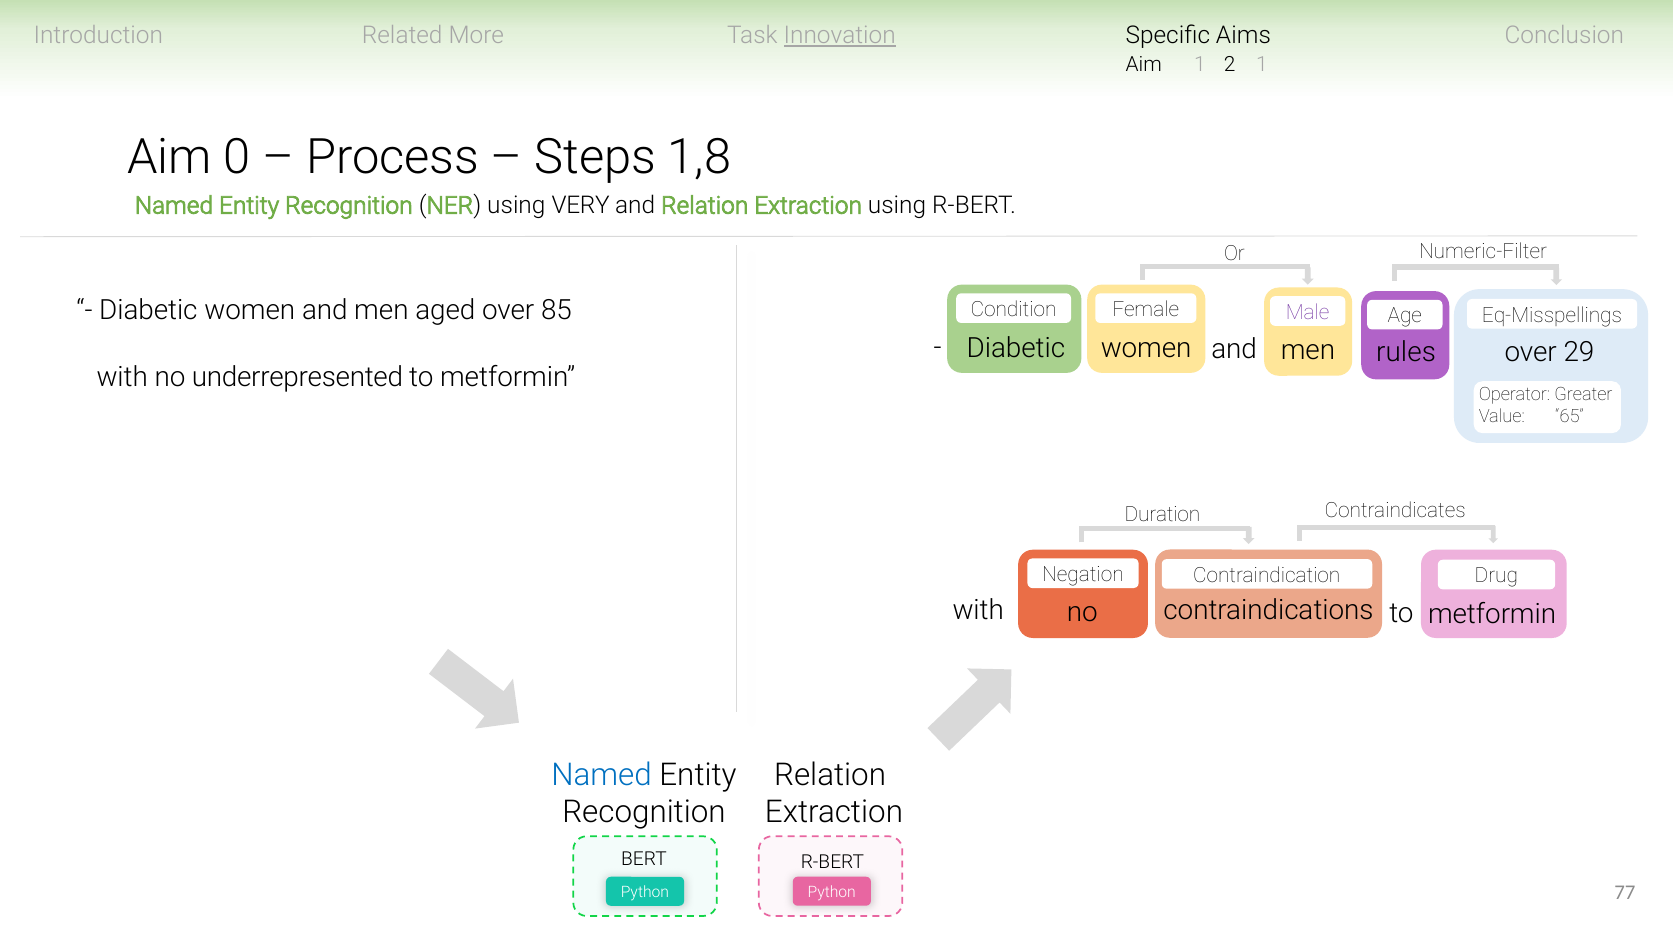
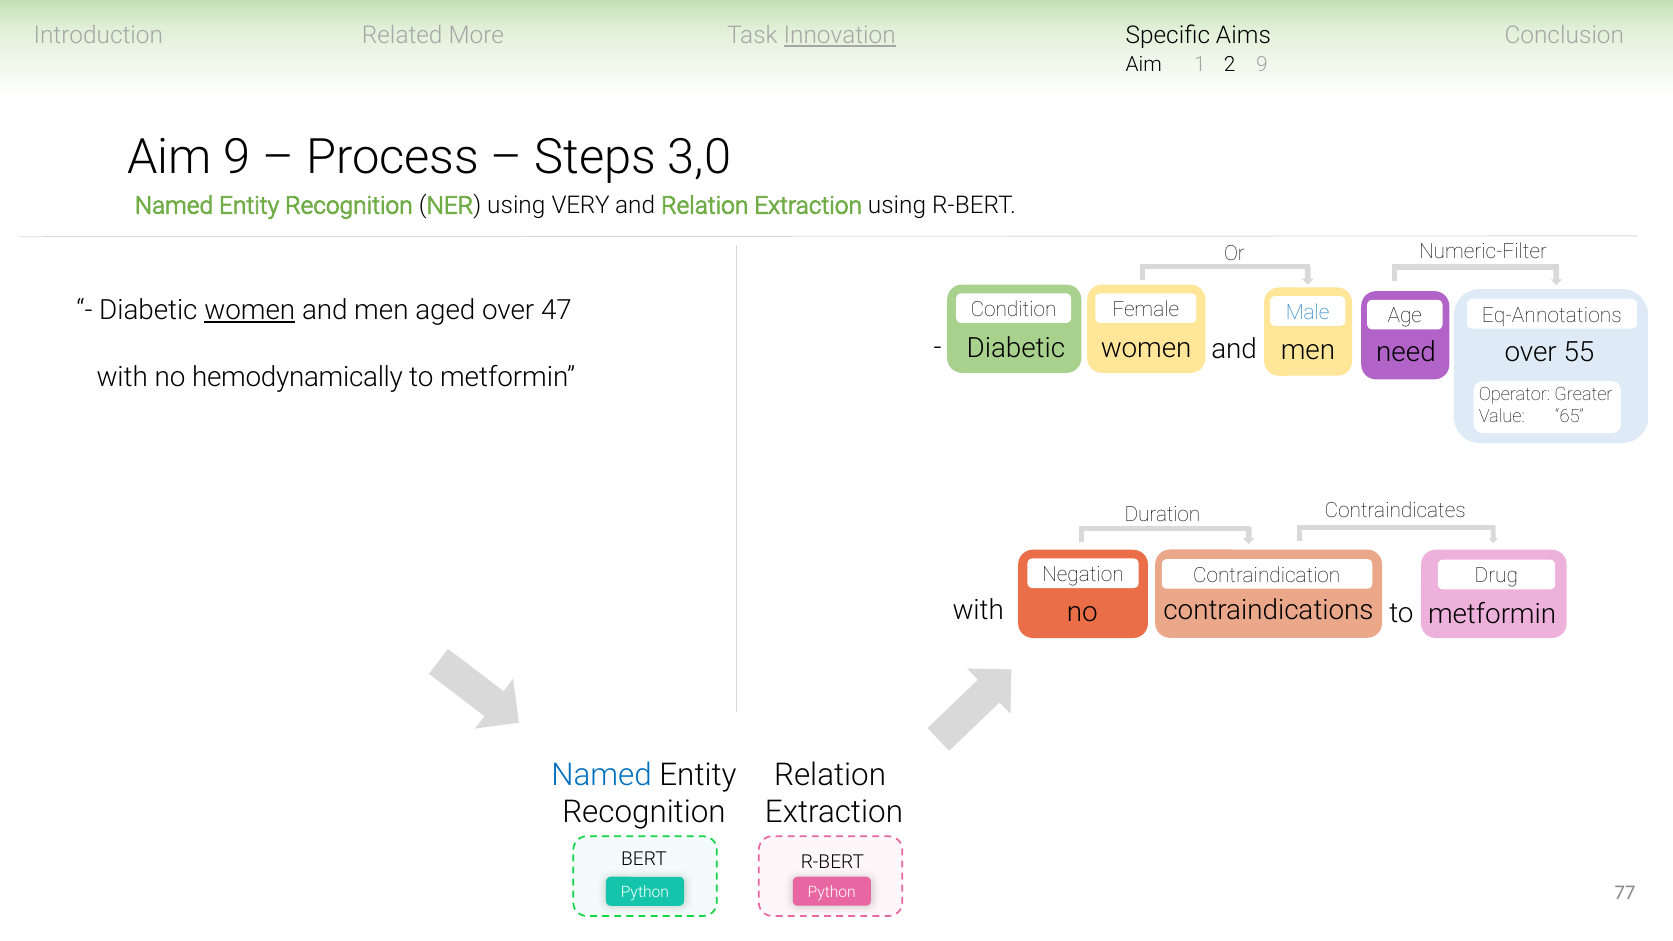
2 1: 1 -> 9
Aim 0: 0 -> 9
1,8: 1,8 -> 3,0
women at (250, 310) underline: none -> present
85: 85 -> 47
Male colour: purple -> blue
Eq-Misspellings: Eq-Misspellings -> Eq-Annotations
29: 29 -> 55
rules: rules -> need
underrepresented: underrepresented -> hemodynamically
